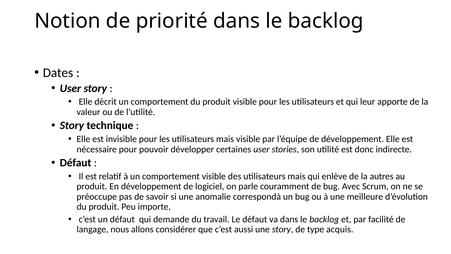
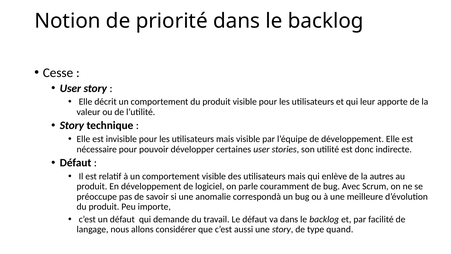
Dates: Dates -> Cesse
acquis: acquis -> quand
